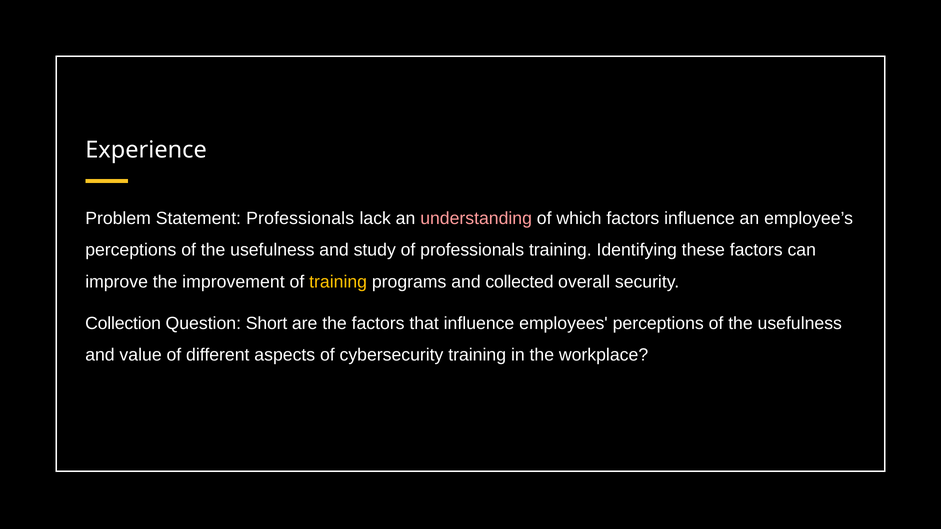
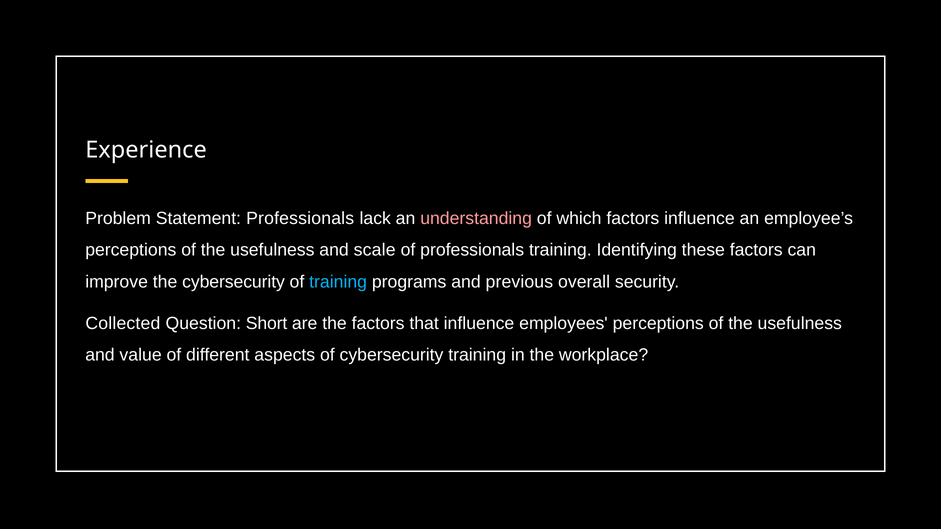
study: study -> scale
the improvement: improvement -> cybersecurity
training at (338, 282) colour: yellow -> light blue
collected: collected -> previous
Collection: Collection -> Collected
